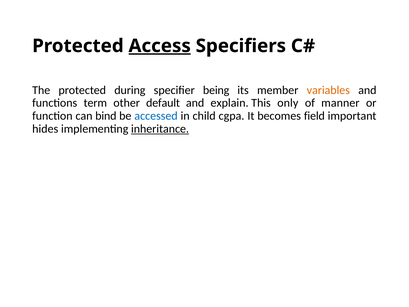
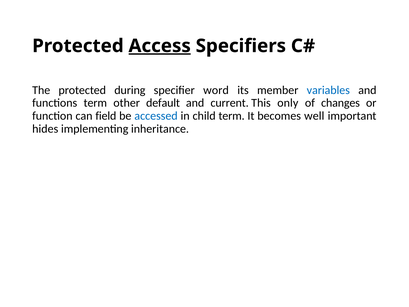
being: being -> word
variables colour: orange -> blue
explain: explain -> current
manner: manner -> changes
bind: bind -> field
child cgpa: cgpa -> term
field: field -> well
inheritance underline: present -> none
